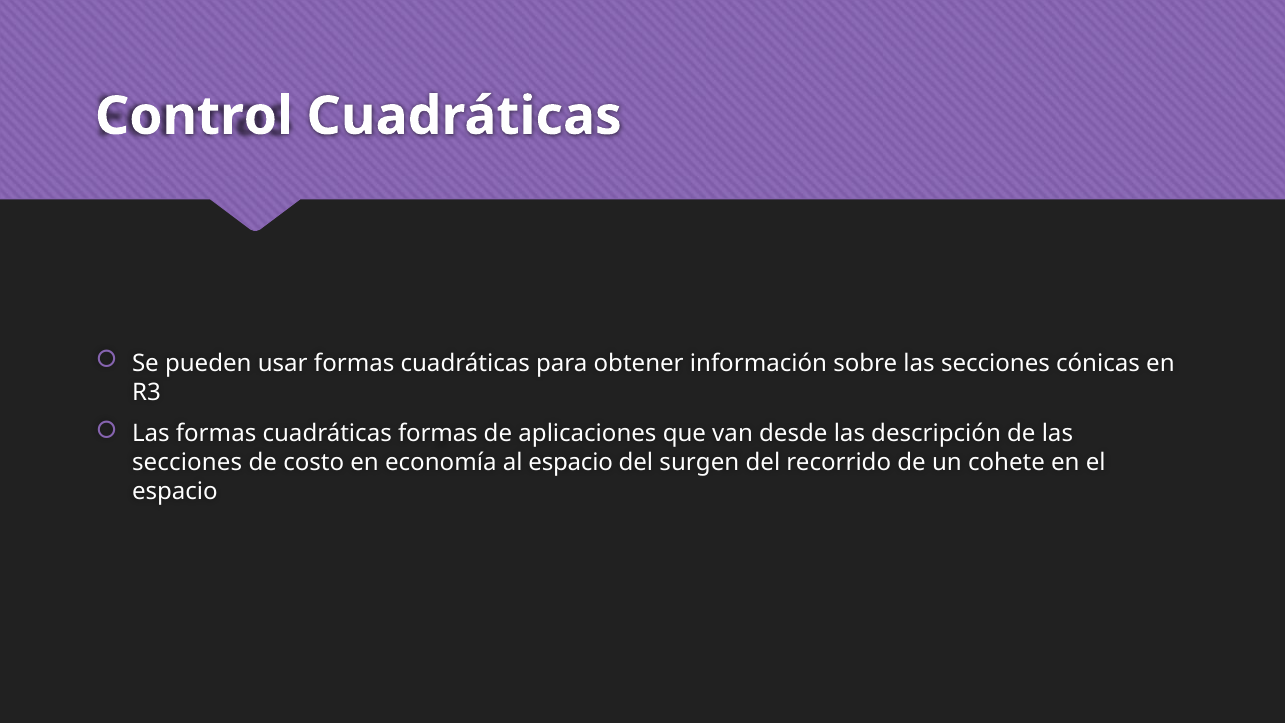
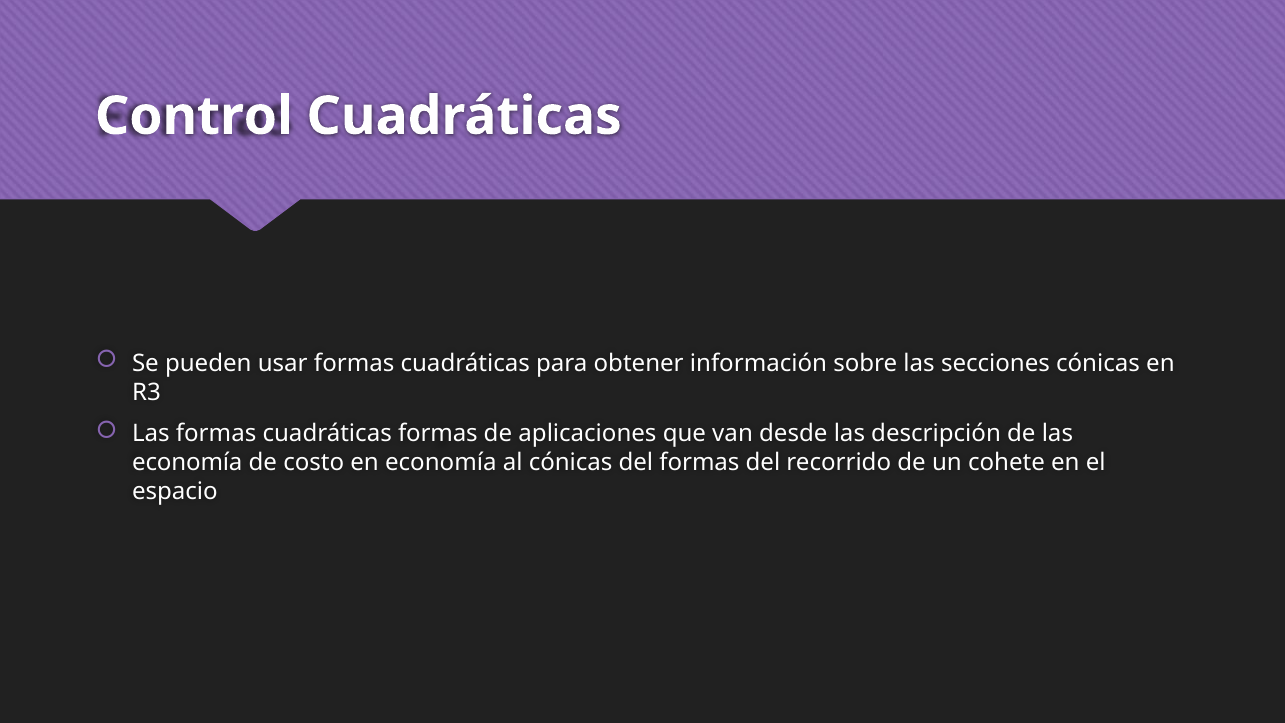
secciones at (187, 463): secciones -> economía
al espacio: espacio -> cónicas
del surgen: surgen -> formas
